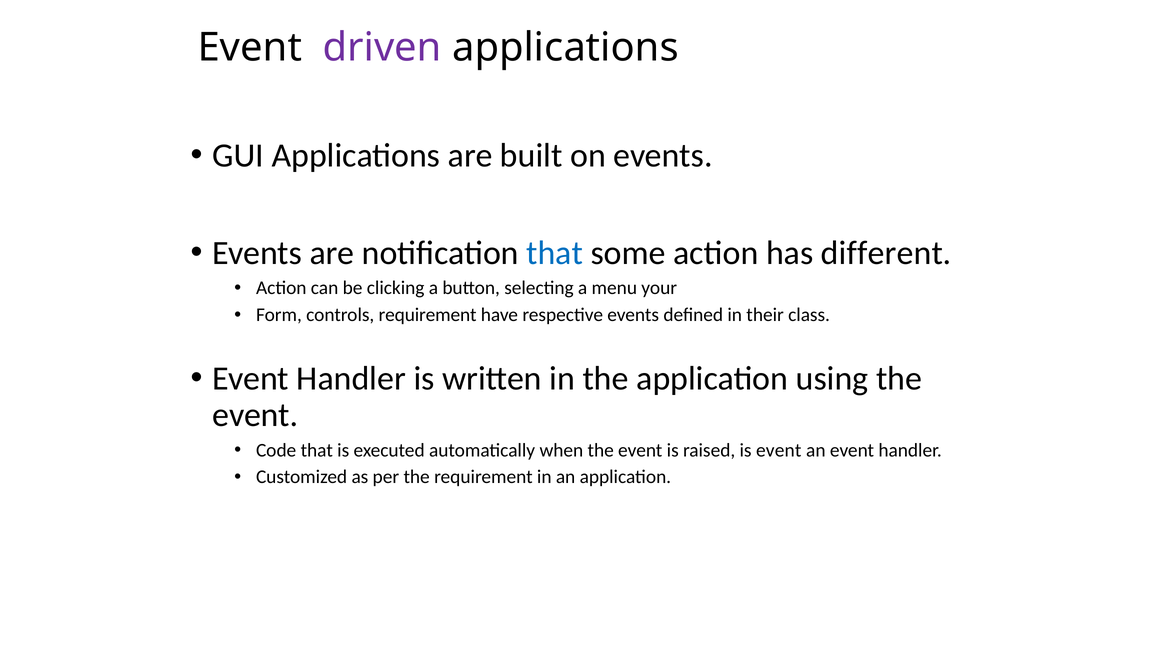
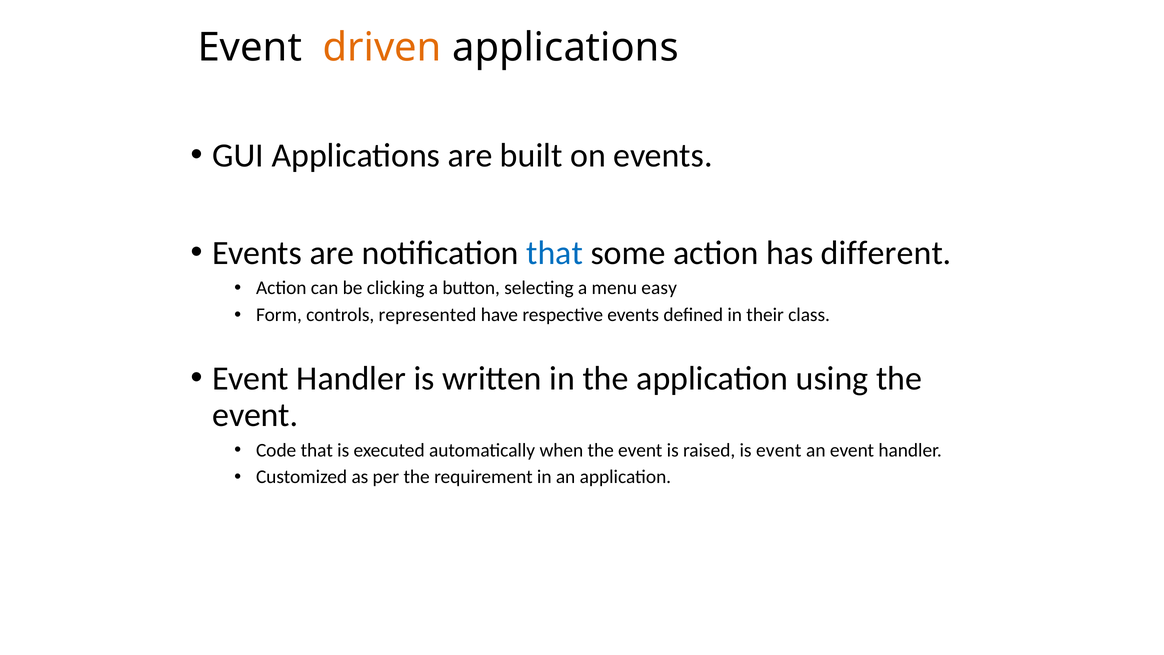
driven colour: purple -> orange
your: your -> easy
controls requirement: requirement -> represented
